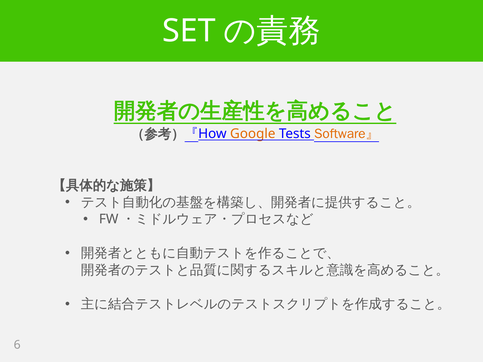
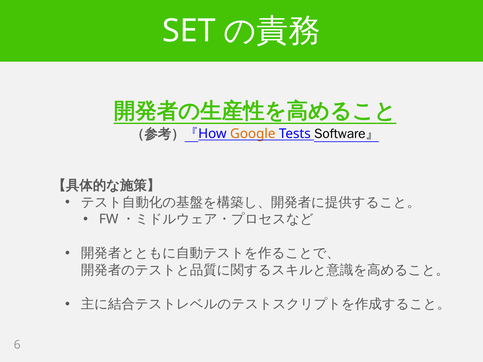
Software』 colour: orange -> black
